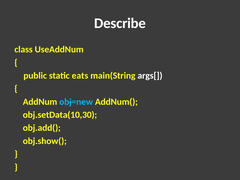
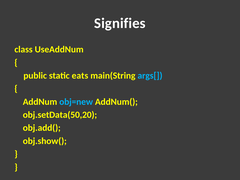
Describe: Describe -> Signifies
args[ colour: white -> light blue
obj.setData(10,30: obj.setData(10,30 -> obj.setData(50,20
